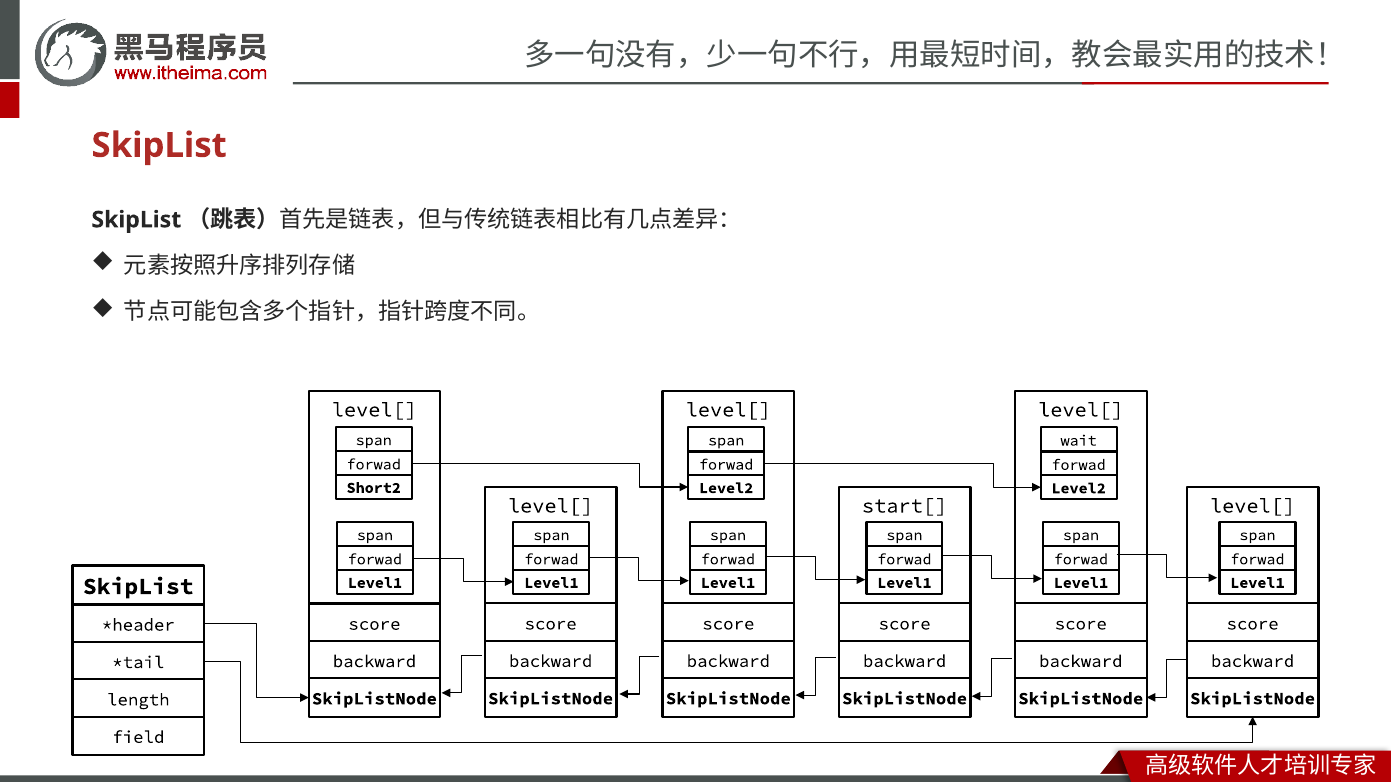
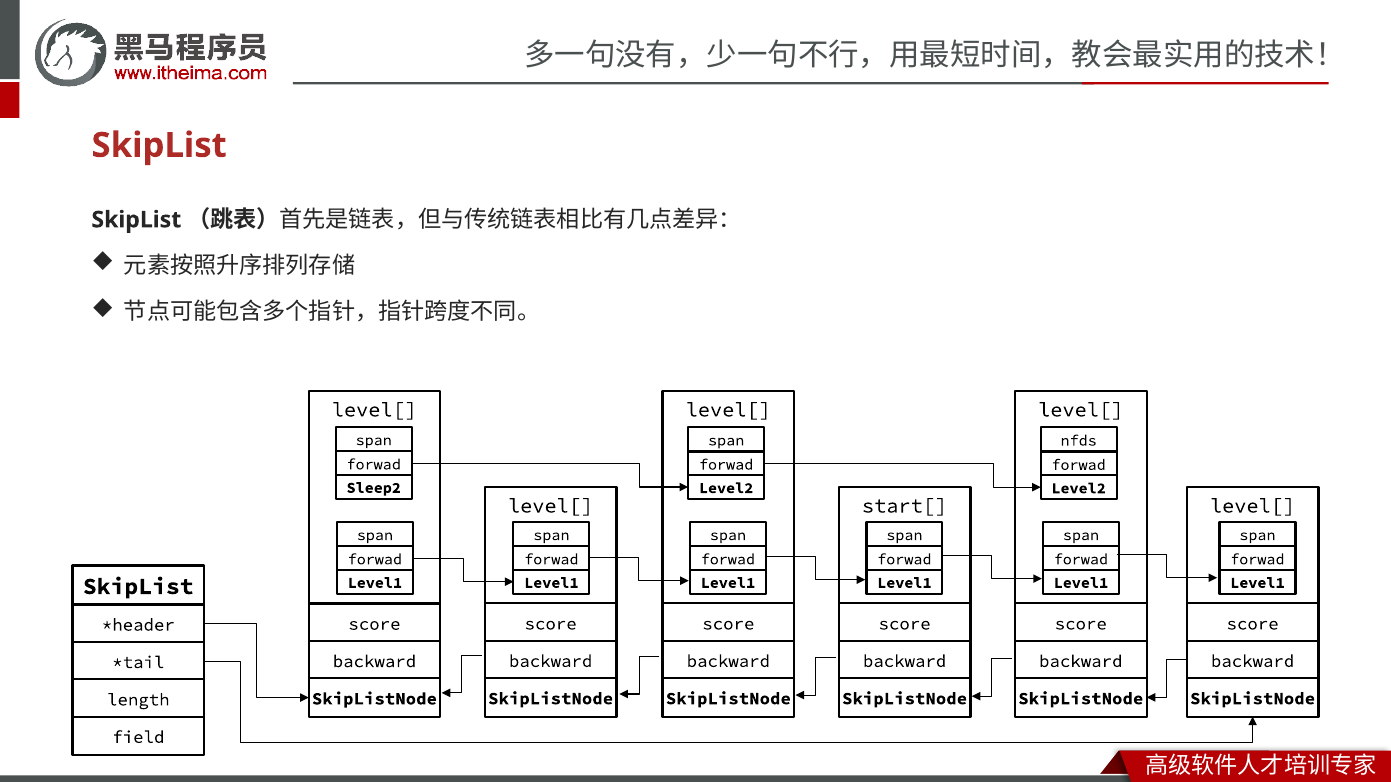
wait: wait -> nfds
Short2: Short2 -> Sleep2
